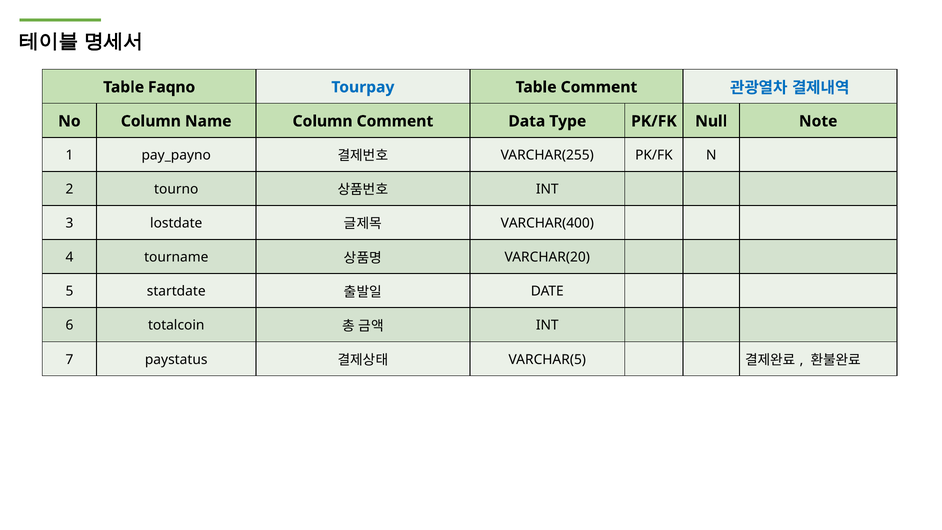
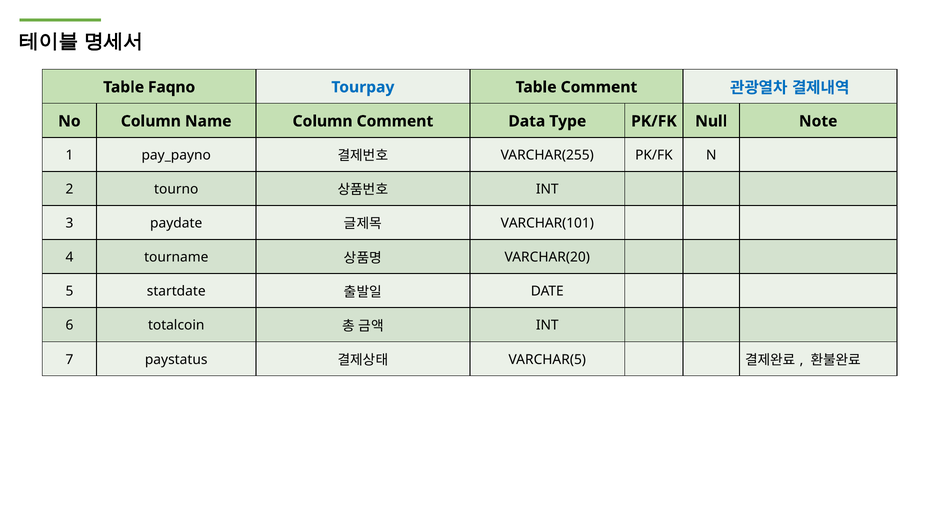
lostdate: lostdate -> paydate
VARCHAR(400: VARCHAR(400 -> VARCHAR(101
